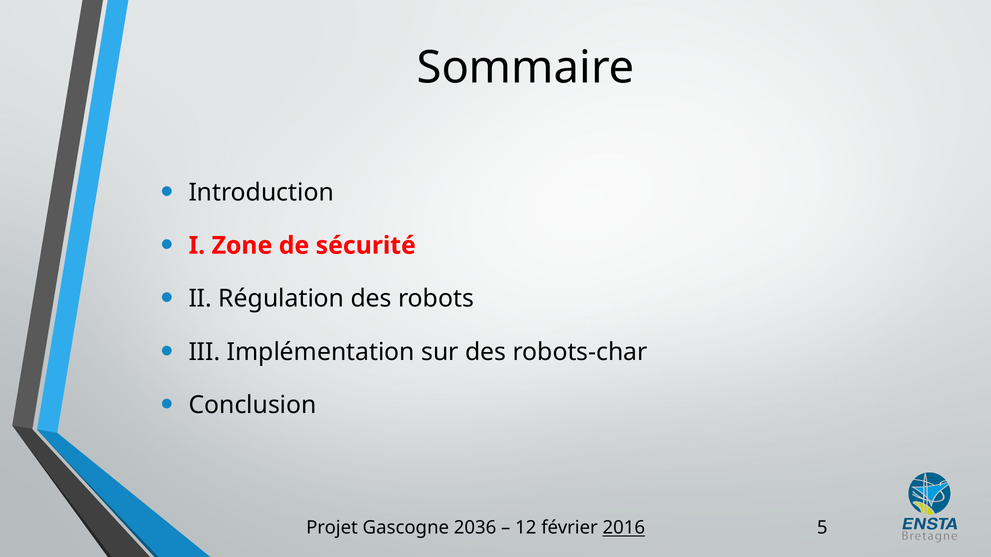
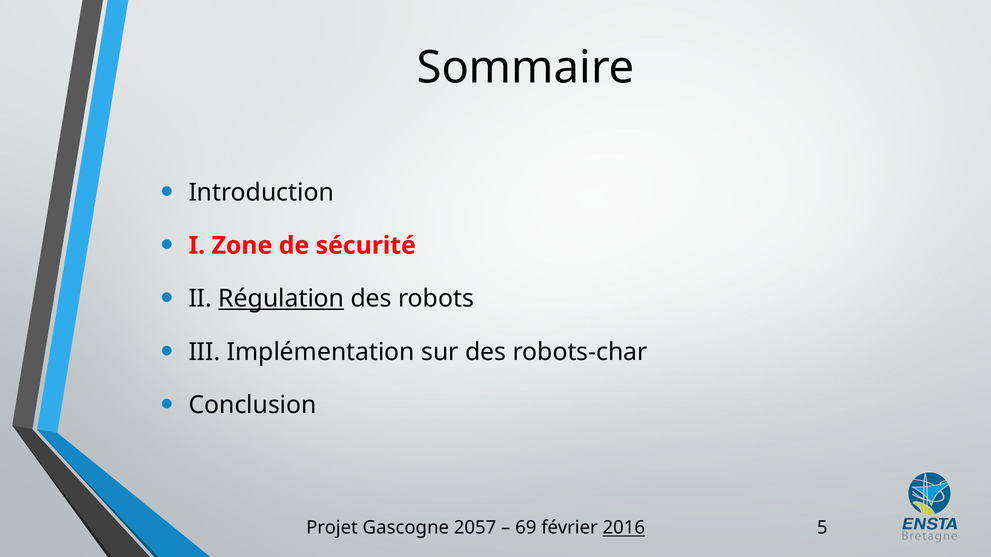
Régulation underline: none -> present
2036: 2036 -> 2057
12: 12 -> 69
